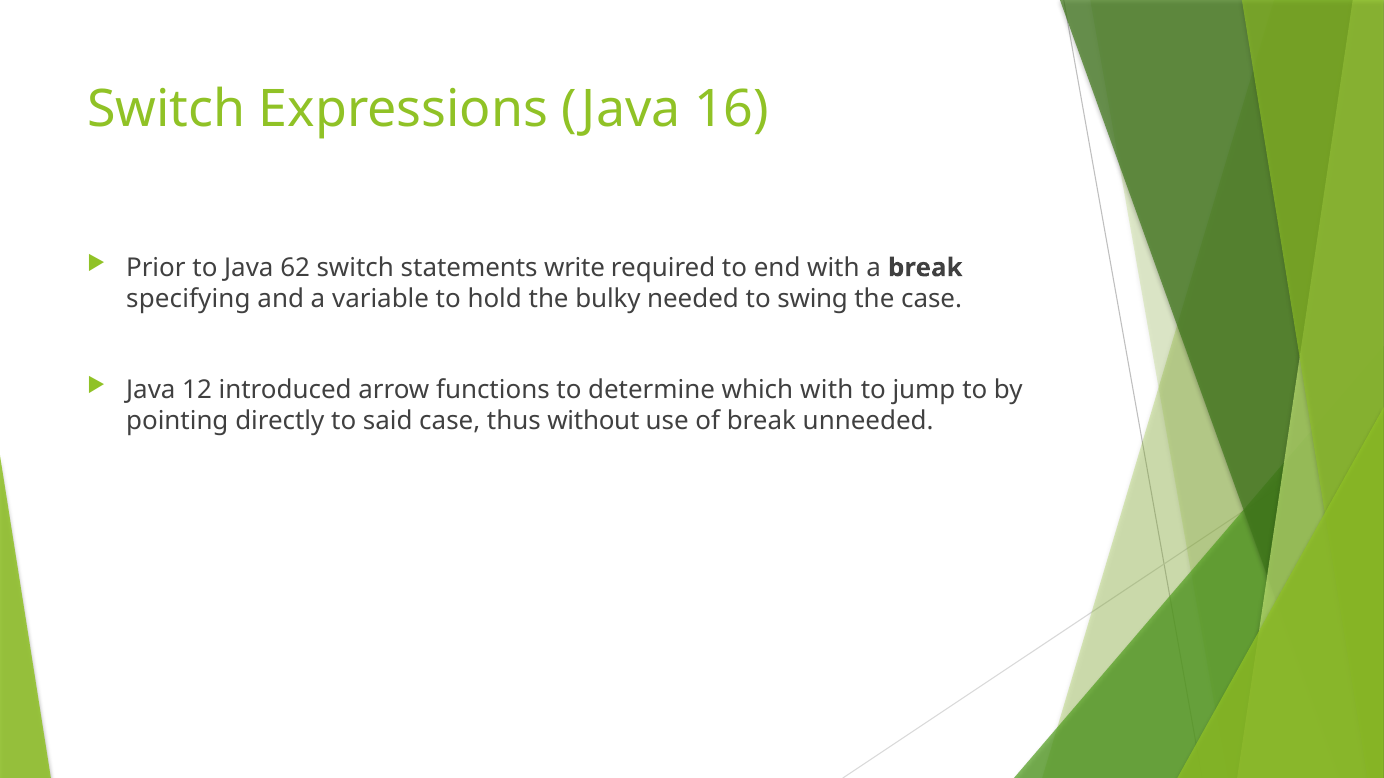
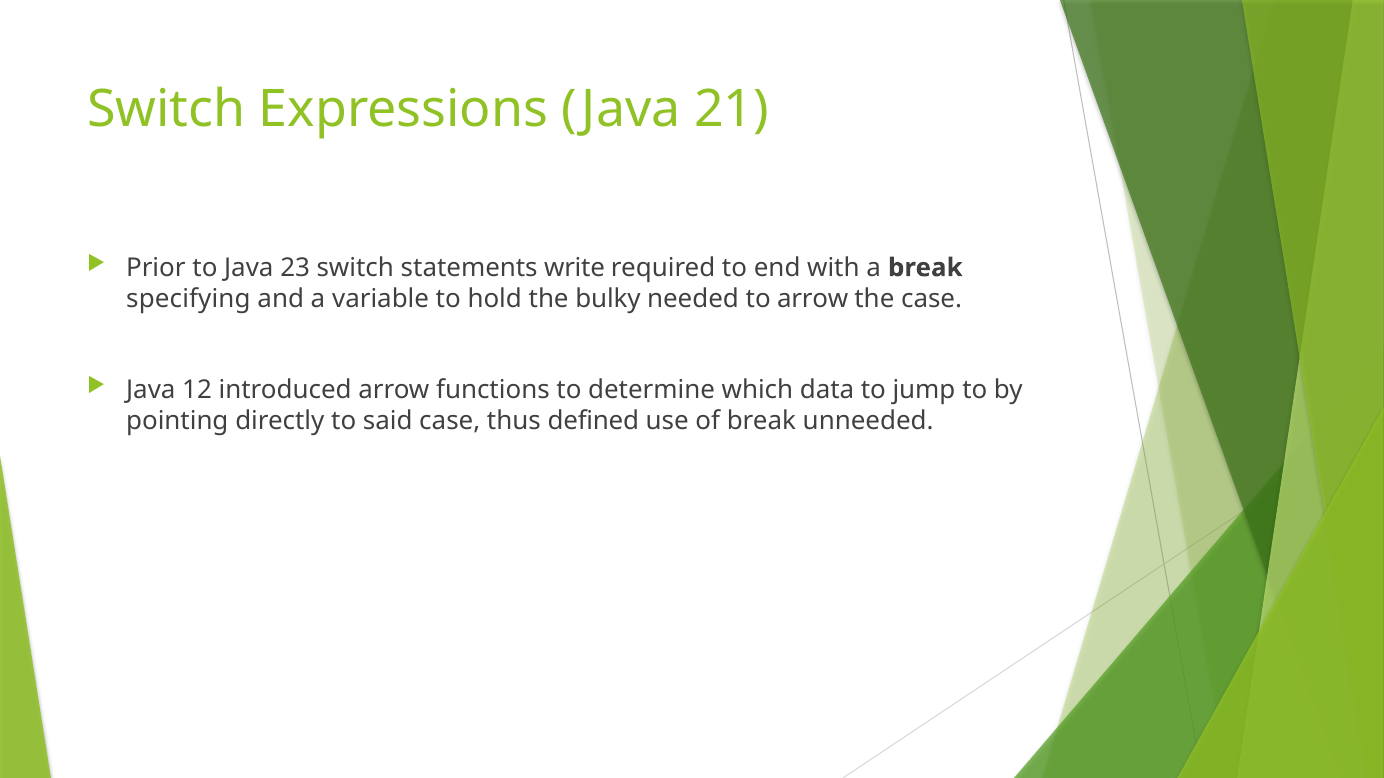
16: 16 -> 21
62: 62 -> 23
to swing: swing -> arrow
which with: with -> data
without: without -> defined
